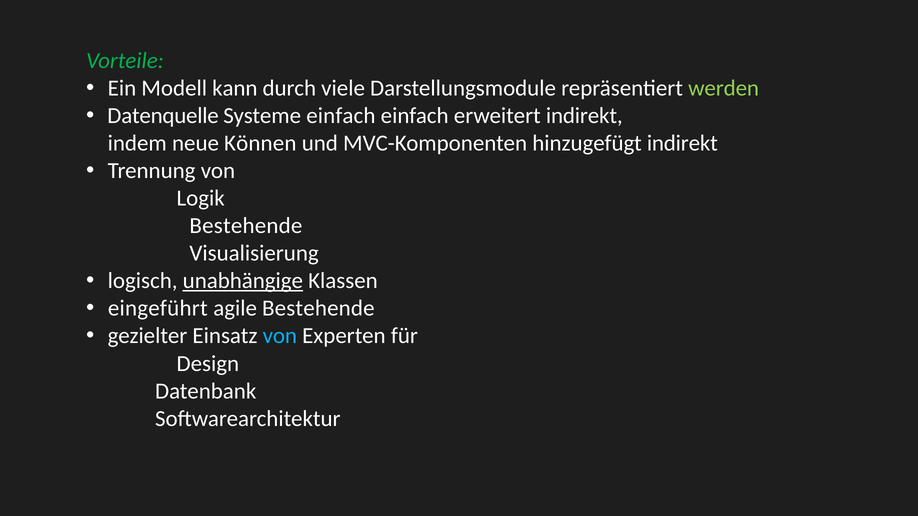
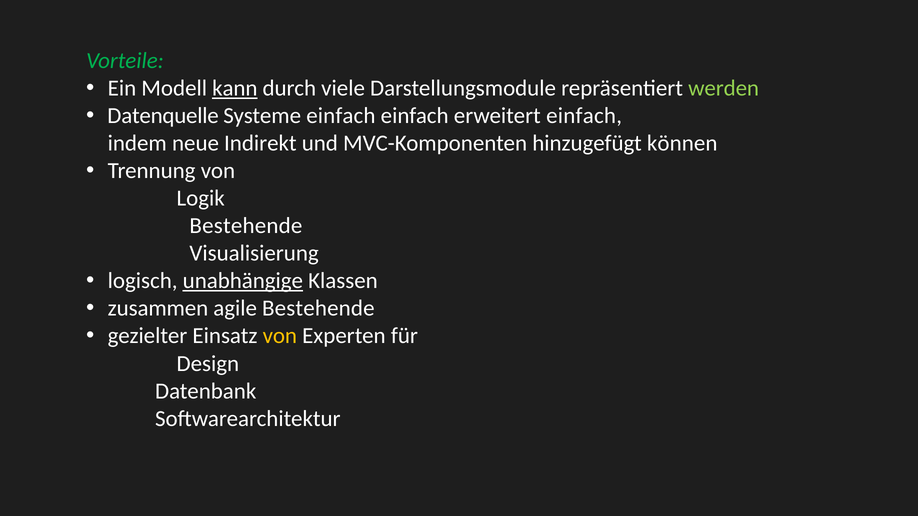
kann underline: none -> present
erweitert indirekt: indirekt -> einfach
Können: Können -> Indirekt
hinzugefügt indirekt: indirekt -> können
eingeführt: eingeführt -> zusammen
von at (280, 336) colour: light blue -> yellow
